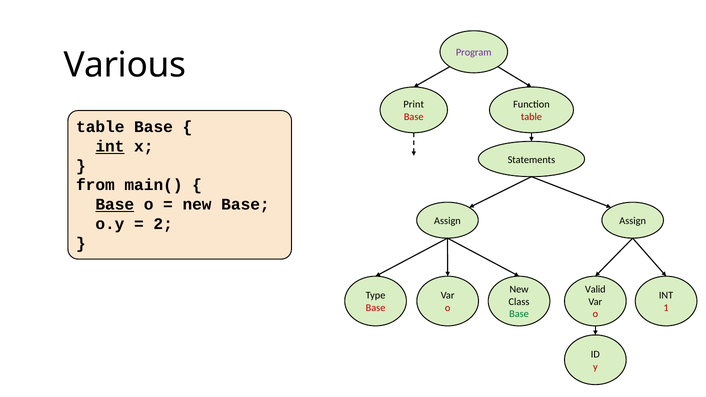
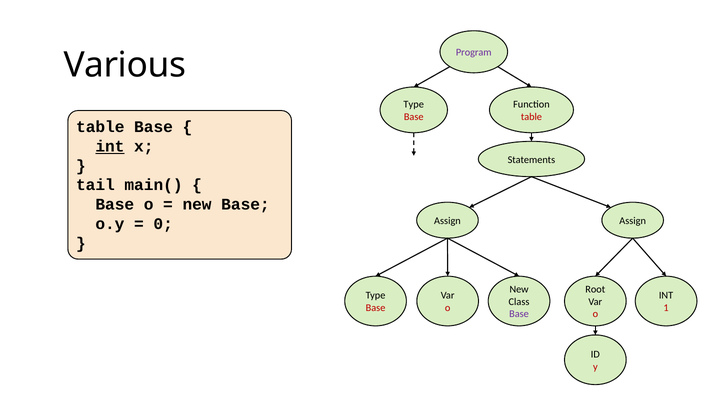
Print at (414, 104): Print -> Type
from: from -> tail
Base at (115, 205) underline: present -> none
2: 2 -> 0
Valid: Valid -> Root
Base at (519, 314) colour: green -> purple
